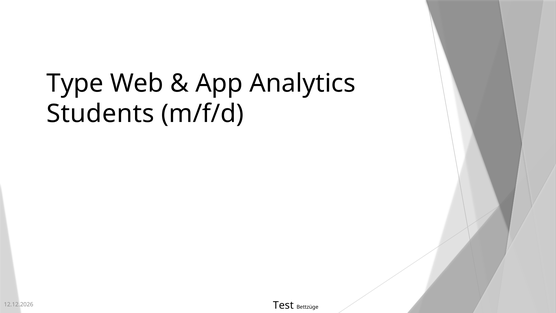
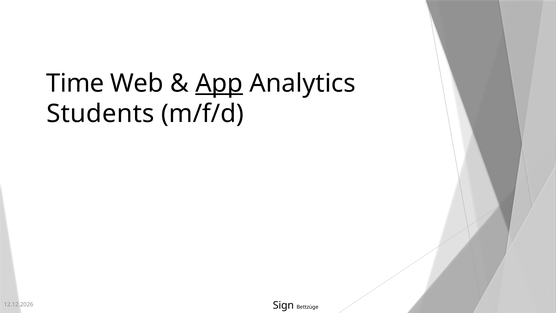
Type: Type -> Time
App underline: none -> present
Test: Test -> Sign
